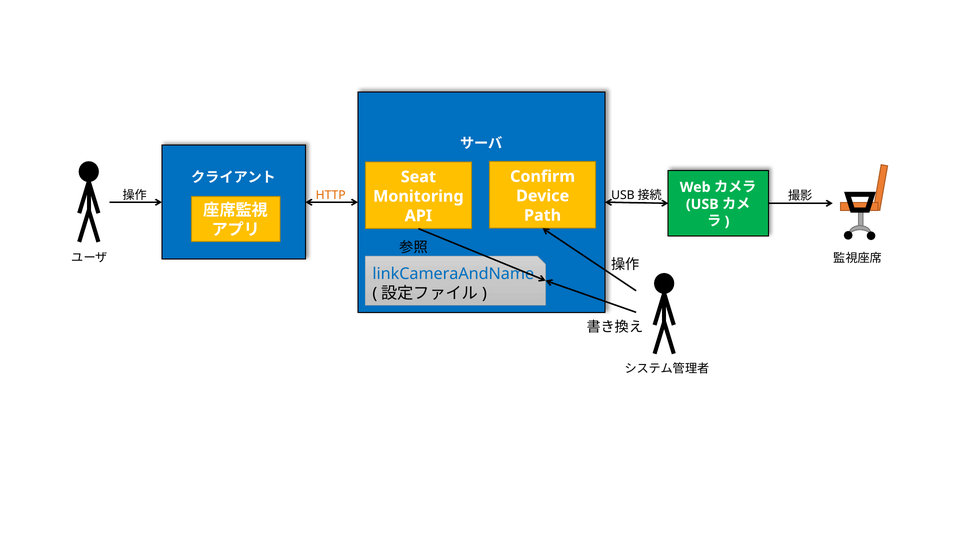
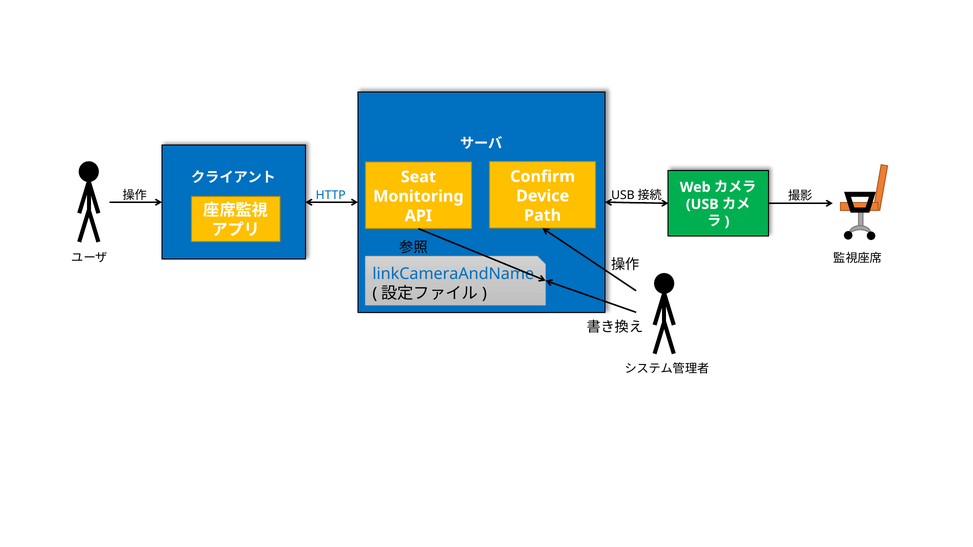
HTTP colour: orange -> blue
